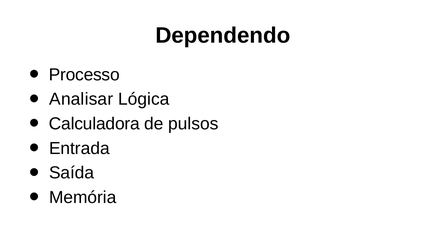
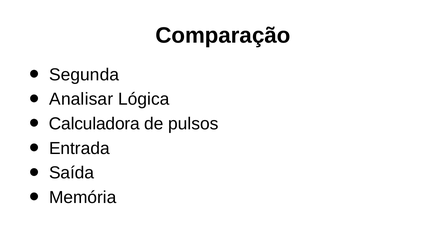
Dependendo: Dependendo -> Comparação
Processo: Processo -> Segunda
